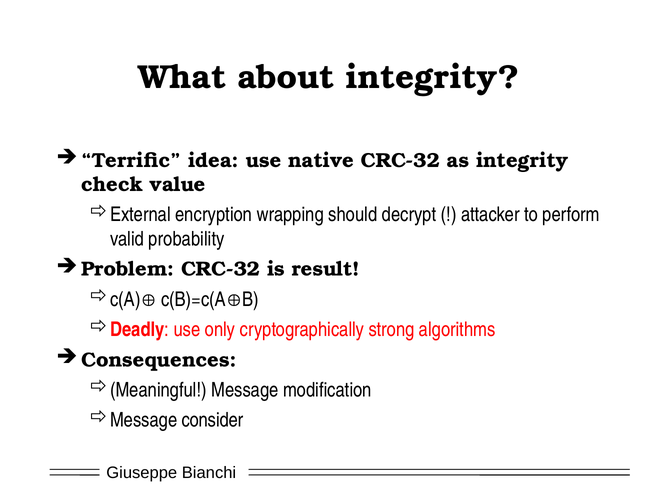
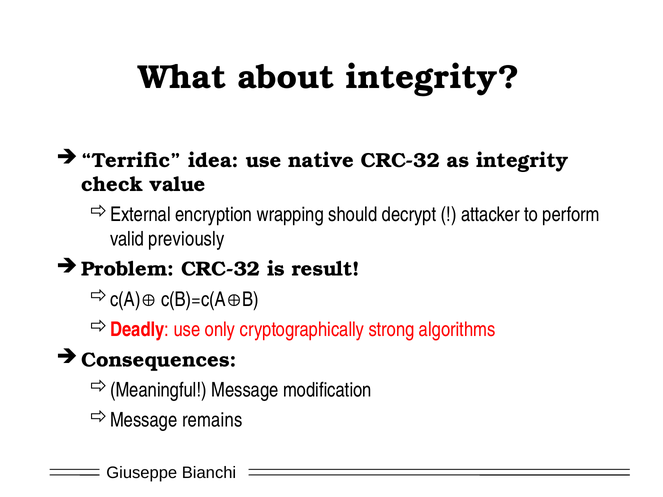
probability: probability -> previously
consider: consider -> remains
